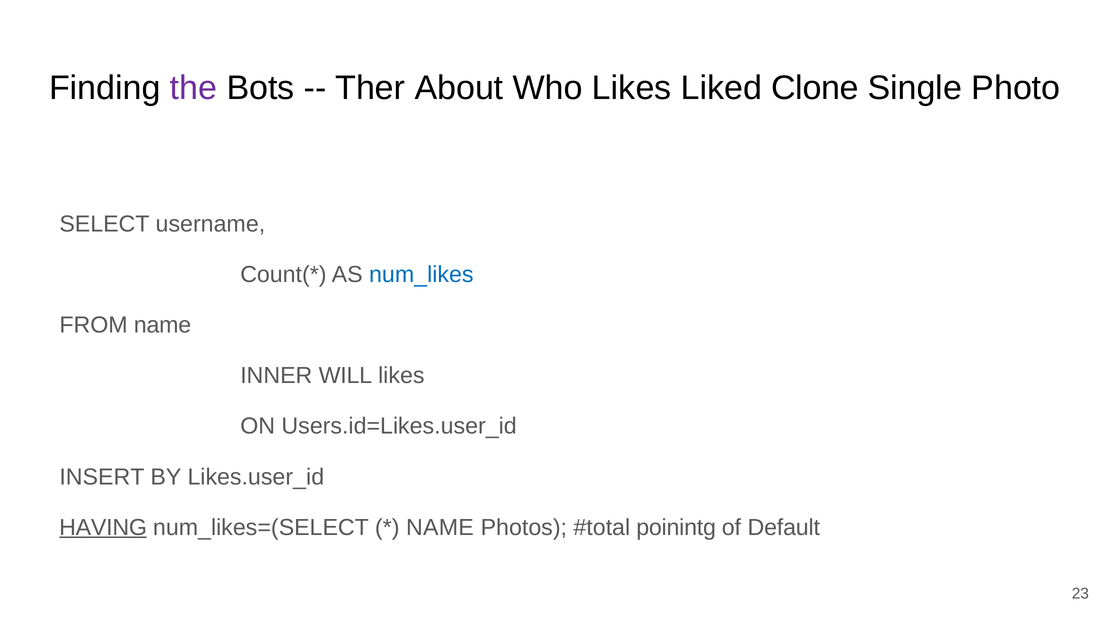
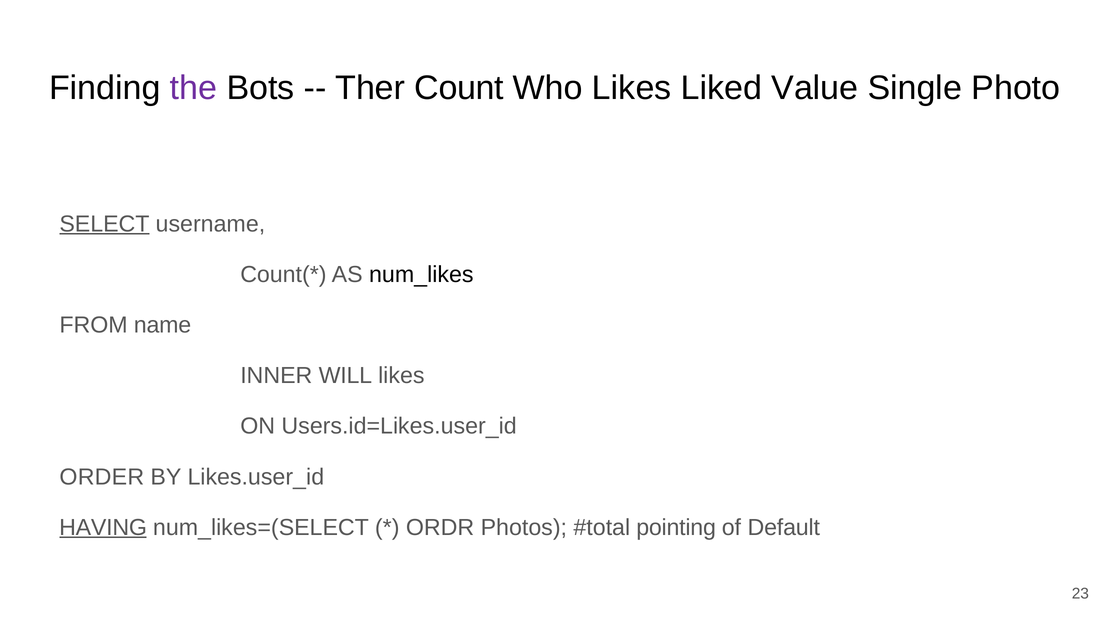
About: About -> Count
Clone: Clone -> Value
SELECT underline: none -> present
num_likes colour: blue -> black
INSERT: INSERT -> ORDER
NAME at (440, 528): NAME -> ORDR
poinintg: poinintg -> pointing
